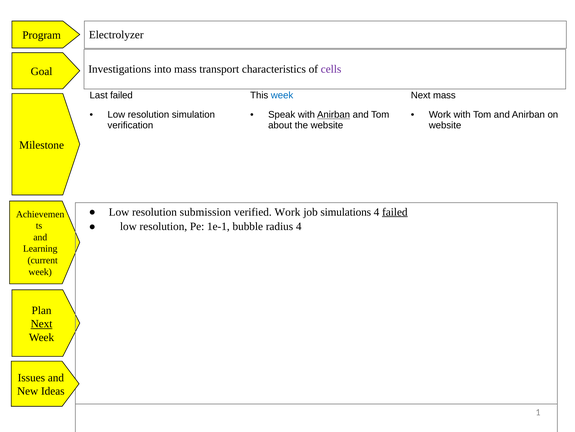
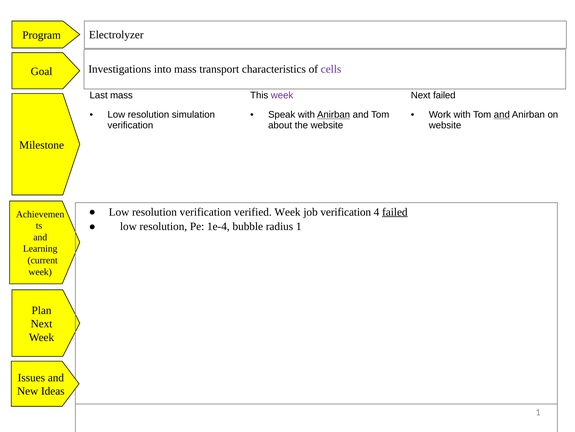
Last failed: failed -> mass
week at (282, 95) colour: blue -> purple
Next mass: mass -> failed
and at (502, 115) underline: none -> present
resolution submission: submission -> verification
verified Work: Work -> Week
job simulations: simulations -> verification
1e-1: 1e-1 -> 1e-4
radius 4: 4 -> 1
Next at (42, 323) underline: present -> none
